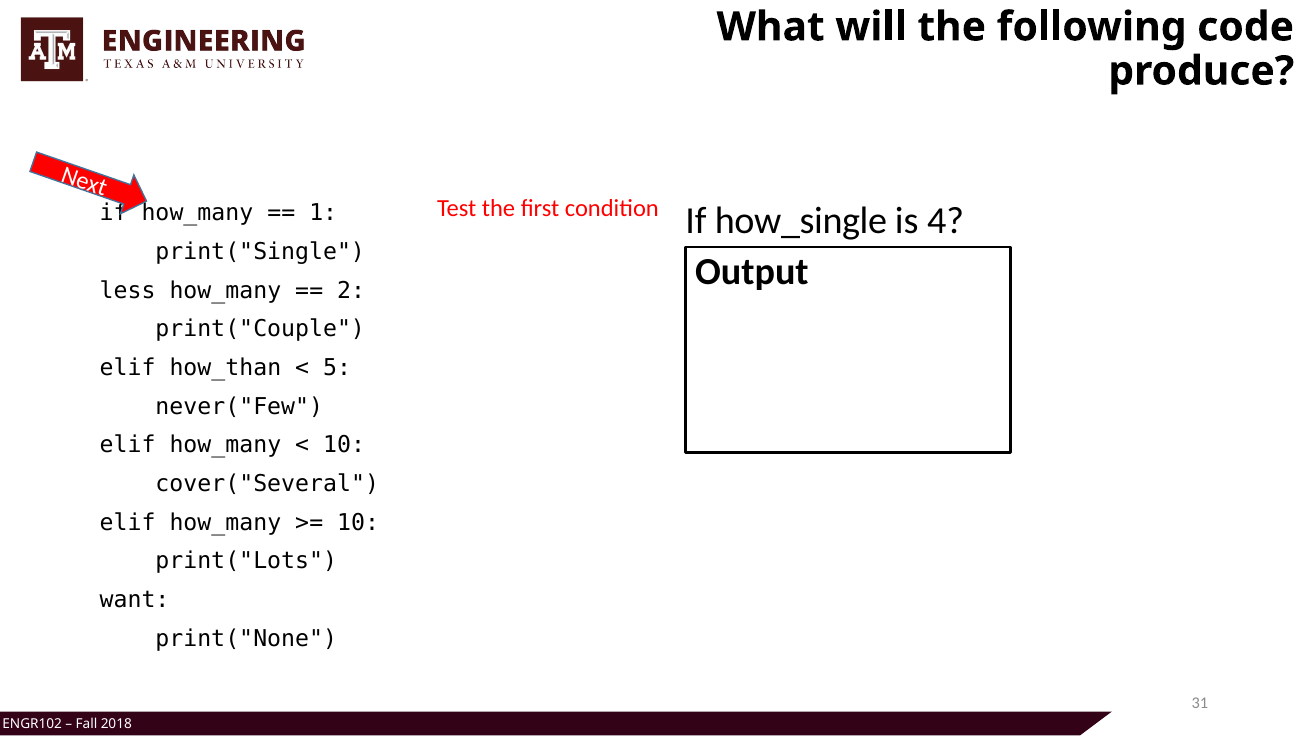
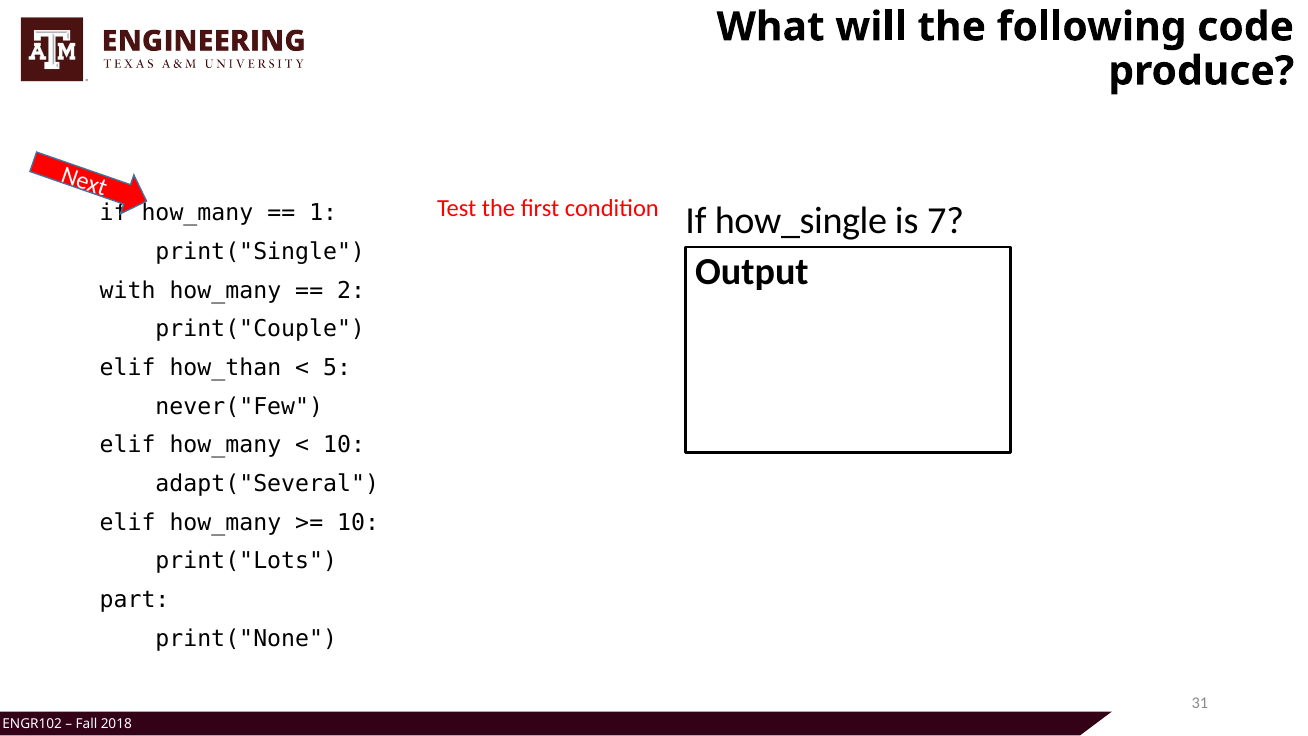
4: 4 -> 7
less: less -> with
cover("Several: cover("Several -> adapt("Several
want: want -> part
